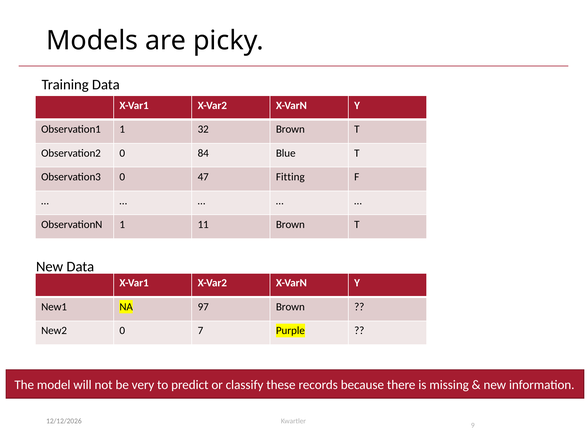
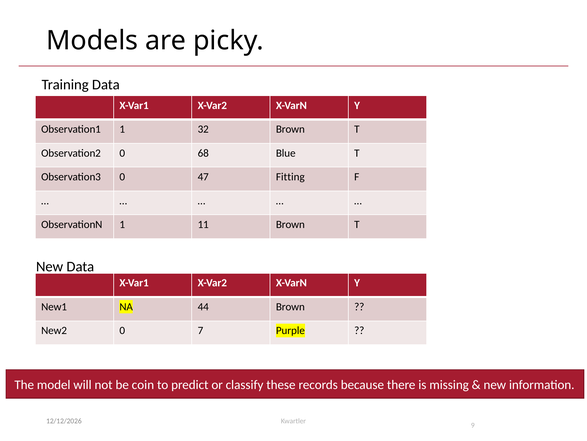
84: 84 -> 68
97: 97 -> 44
very: very -> coin
